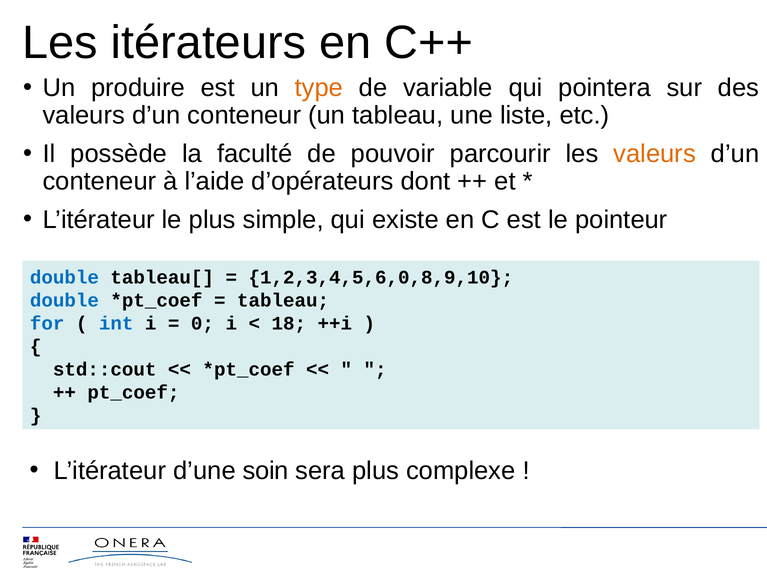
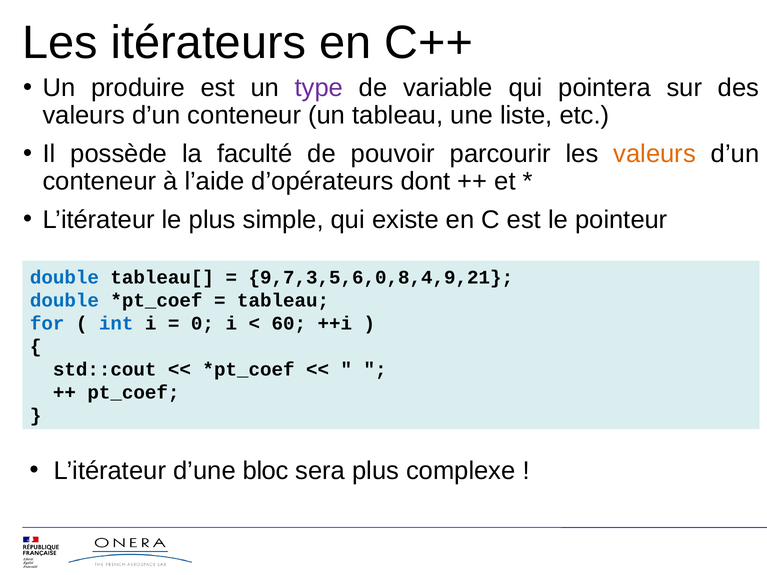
type colour: orange -> purple
1,2,3,4,5,6,0,8,9,10: 1,2,3,4,5,6,0,8,9,10 -> 9,7,3,5,6,0,8,4,9,21
18: 18 -> 60
soin: soin -> bloc
